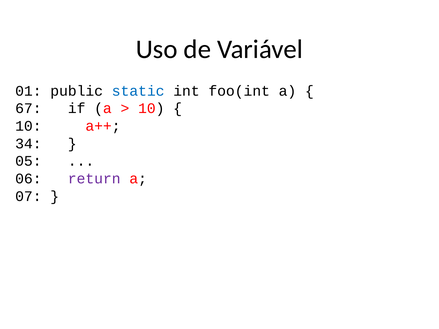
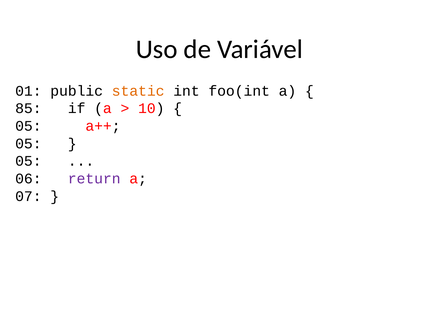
static colour: blue -> orange
67: 67 -> 85
10 at (28, 126): 10 -> 05
34 at (28, 144): 34 -> 05
